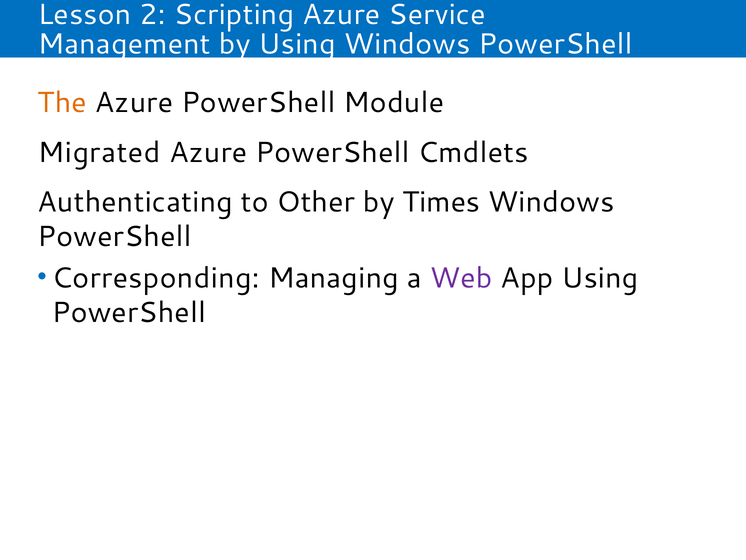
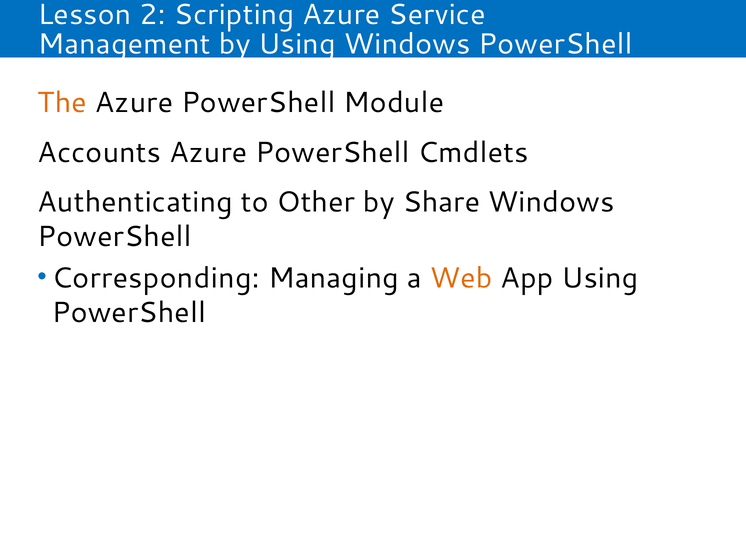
Migrated: Migrated -> Accounts
Times: Times -> Share
Web colour: purple -> orange
